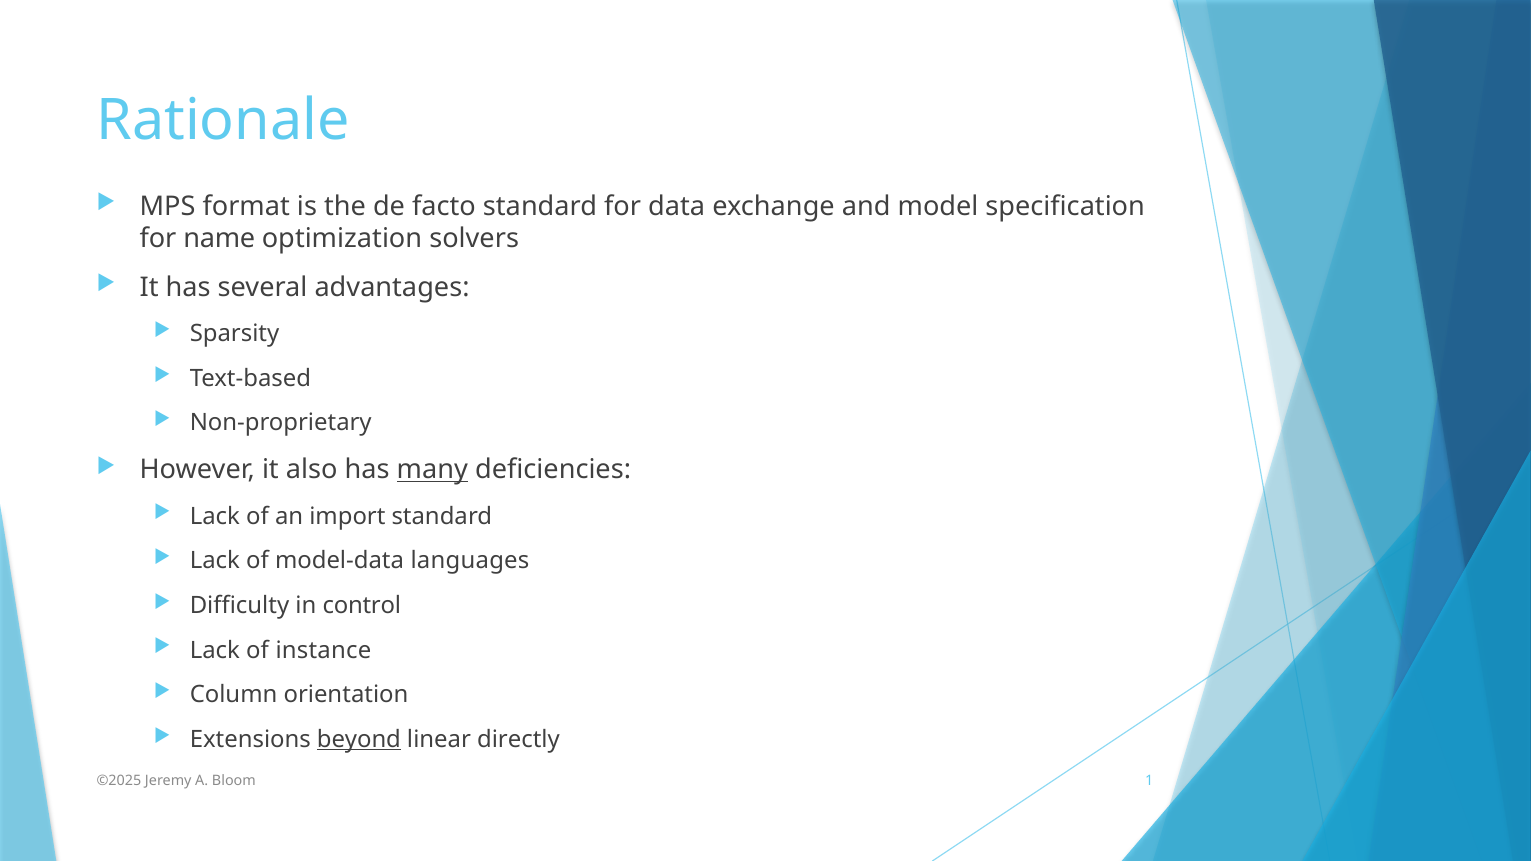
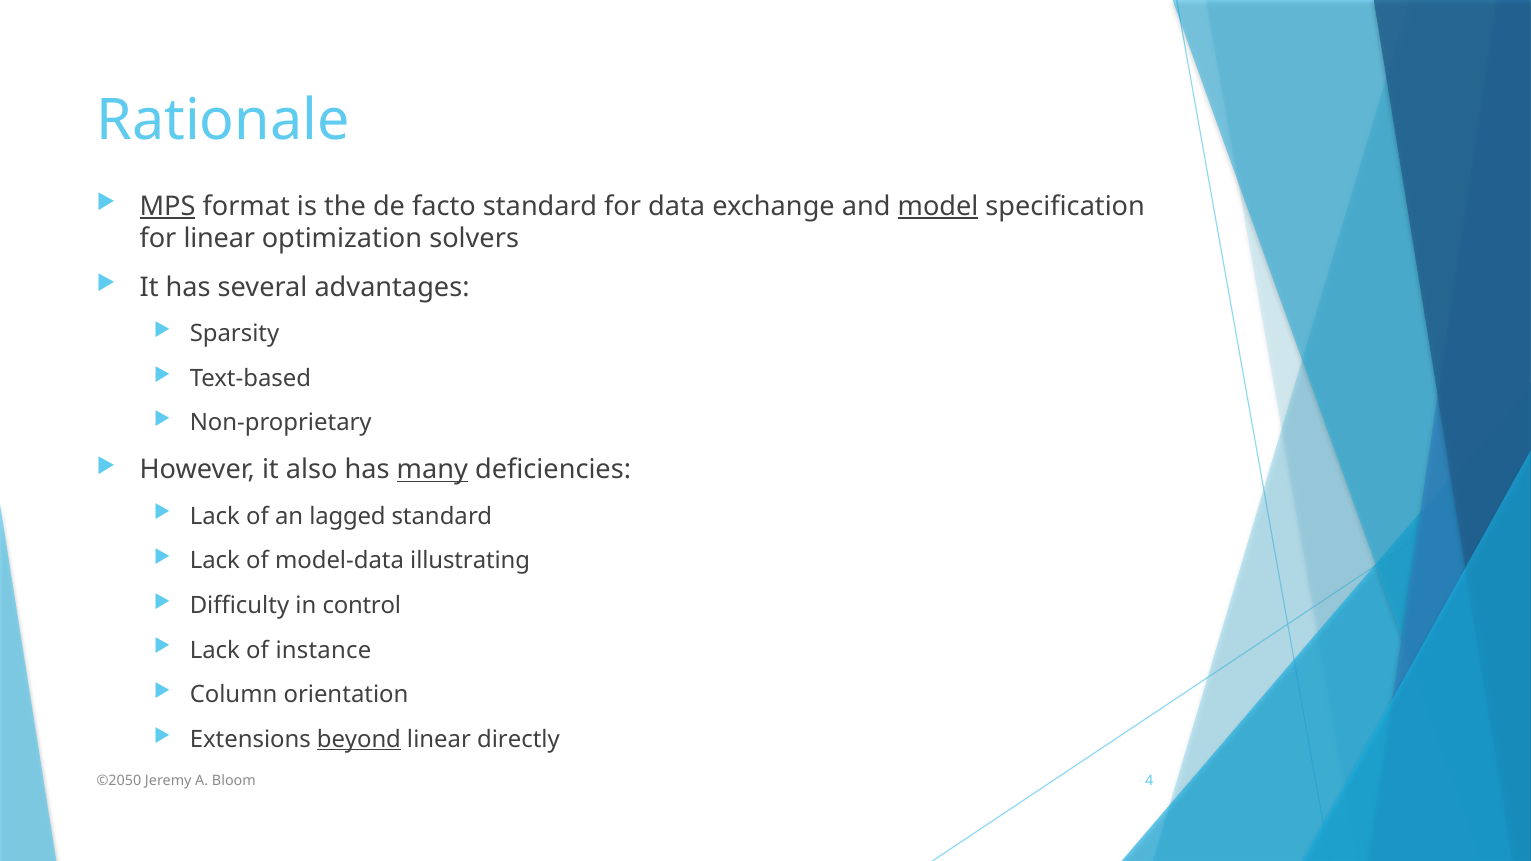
MPS underline: none -> present
model underline: none -> present
for name: name -> linear
import: import -> lagged
languages: languages -> illustrating
©2025: ©2025 -> ©2050
1: 1 -> 4
